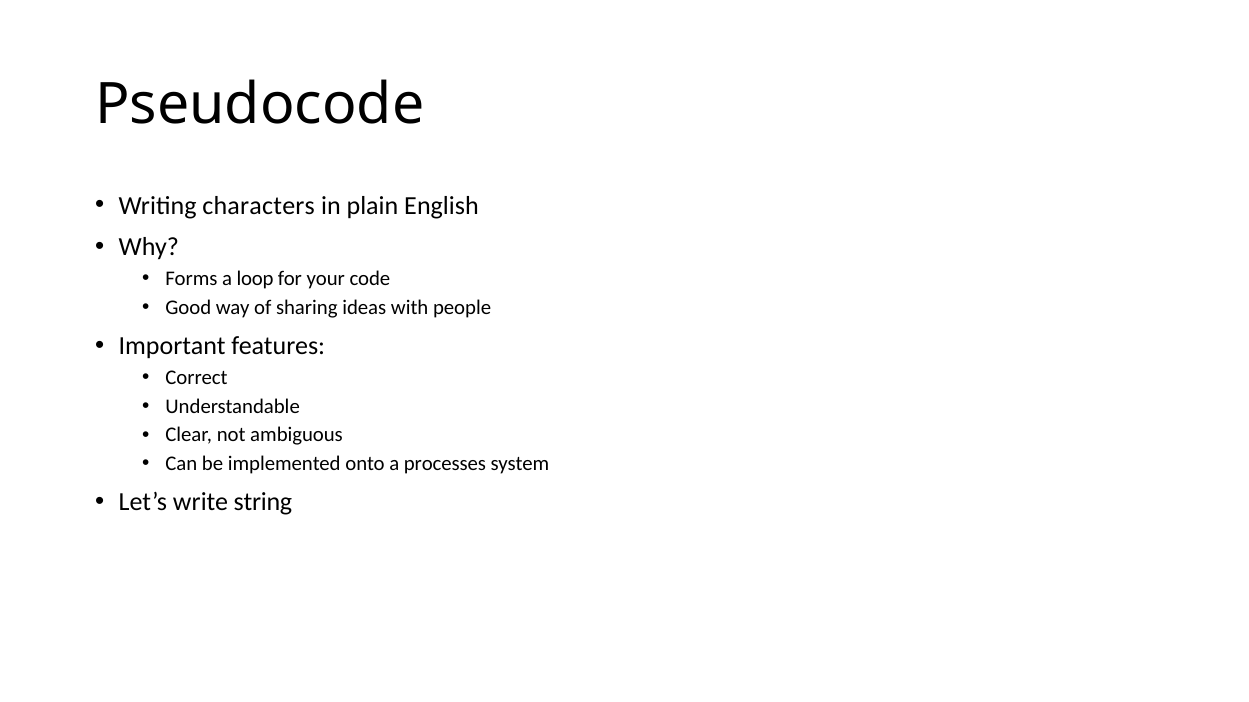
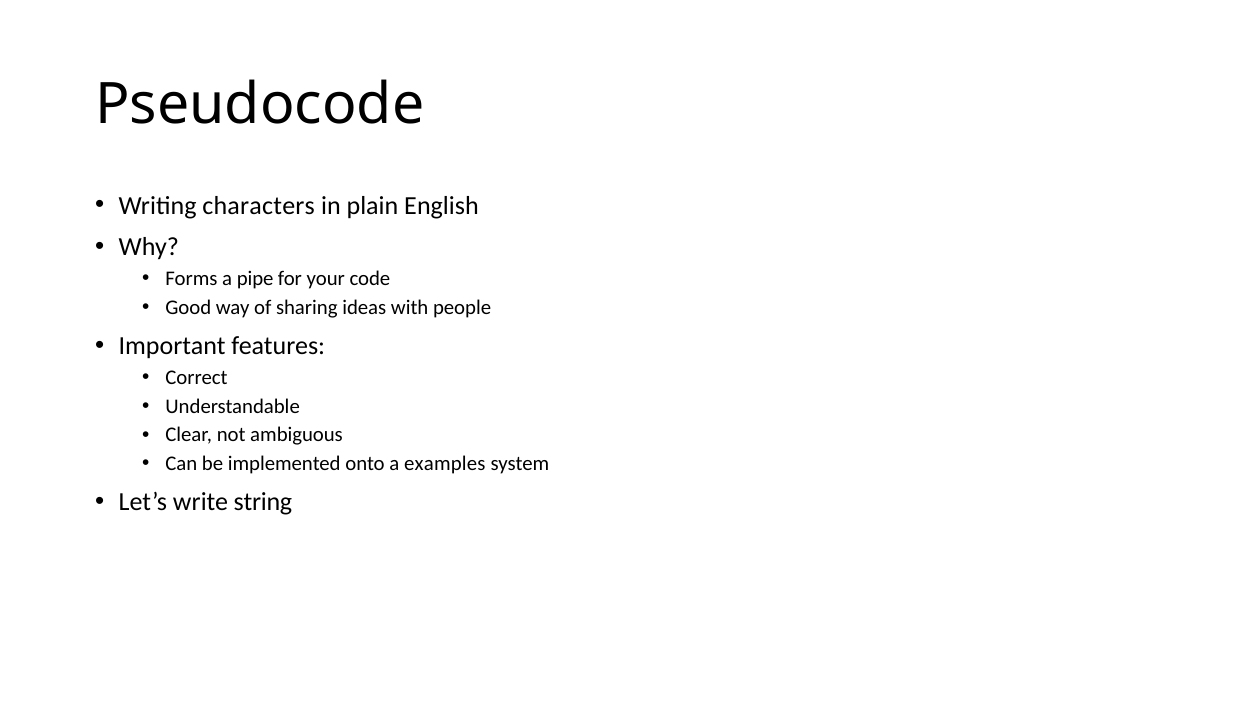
loop: loop -> pipe
processes: processes -> examples
